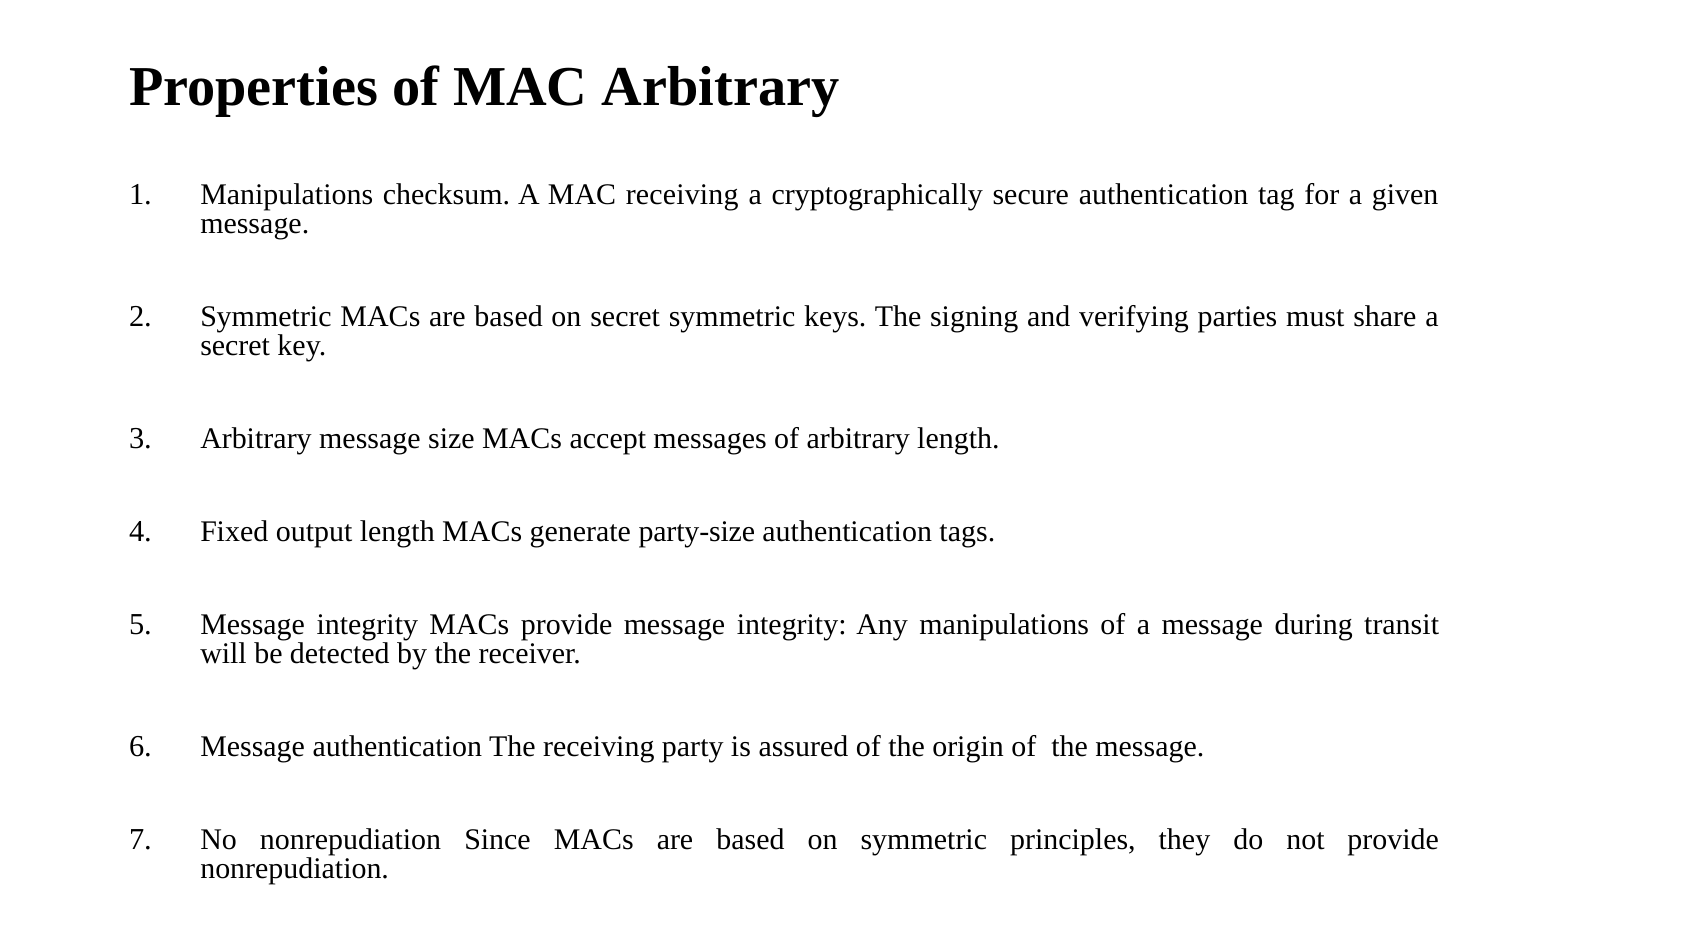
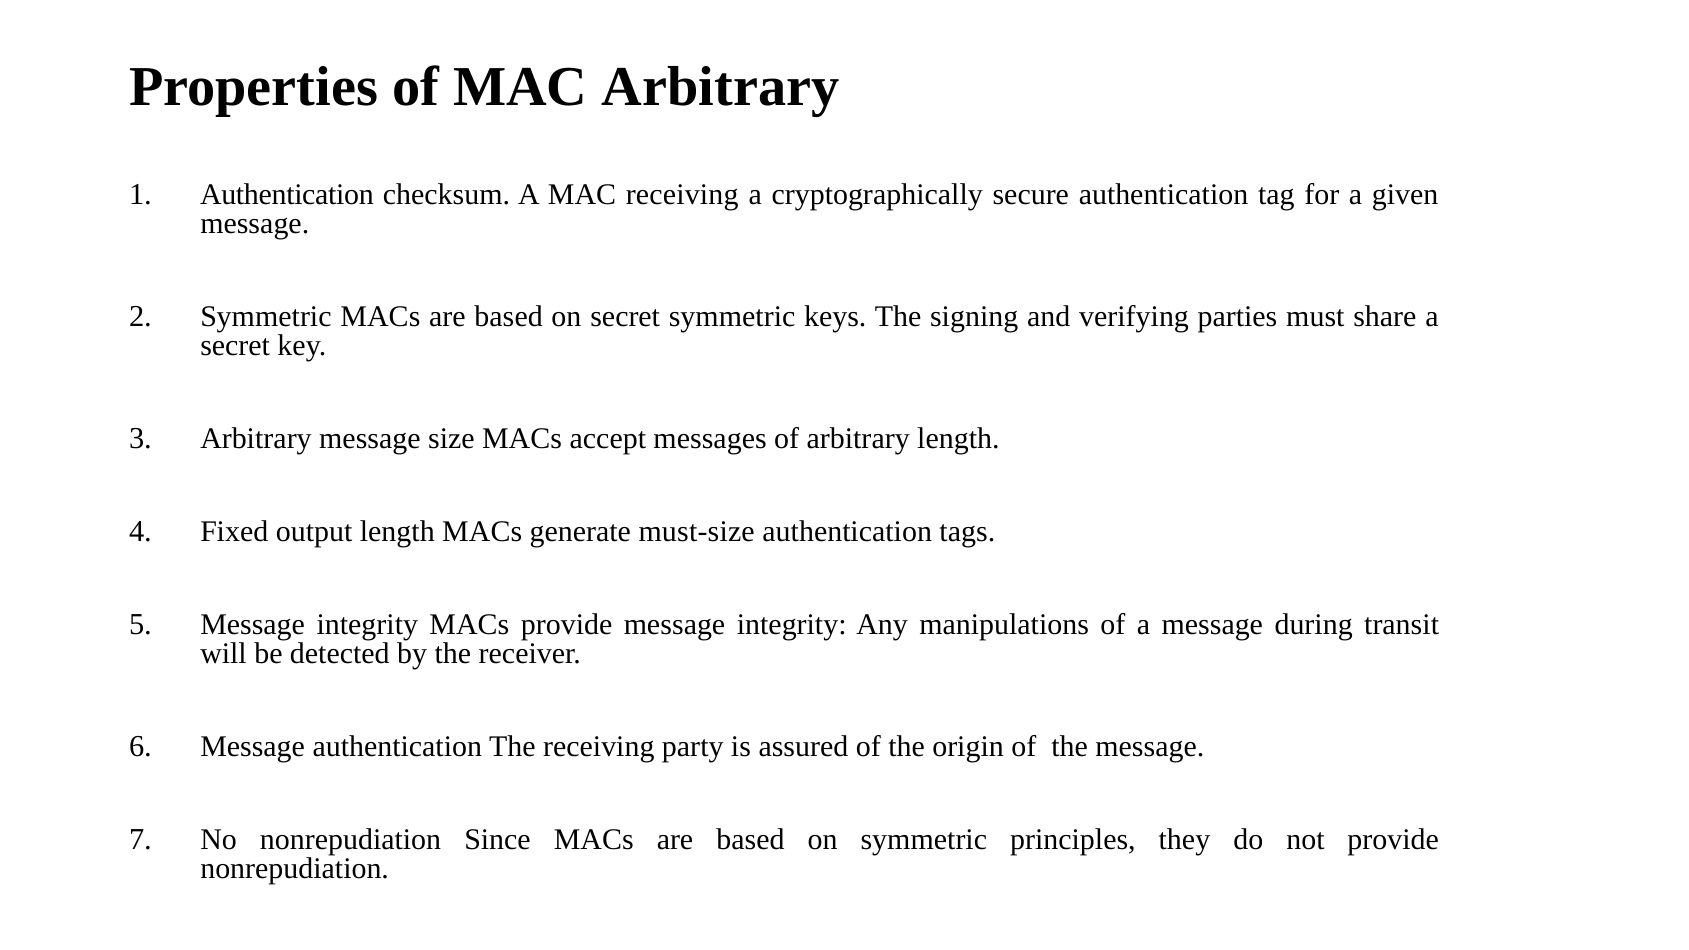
Manipulations at (287, 194): Manipulations -> Authentication
party-size: party-size -> must-size
